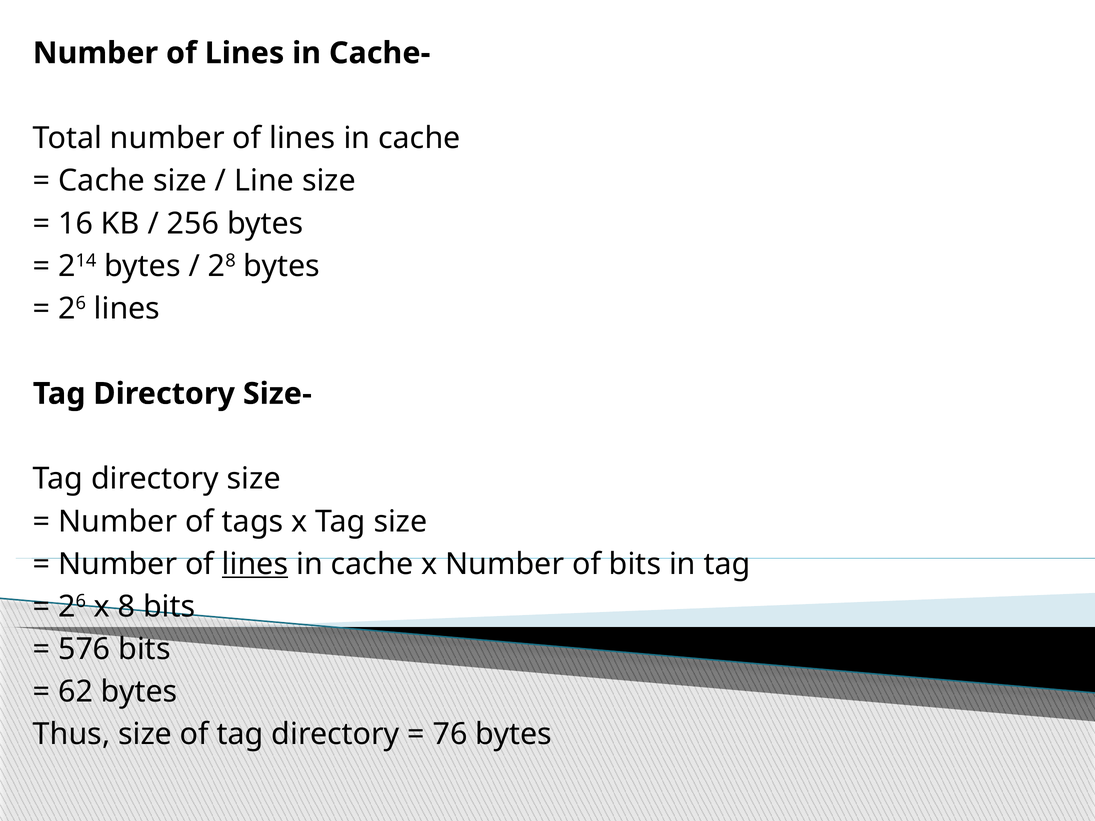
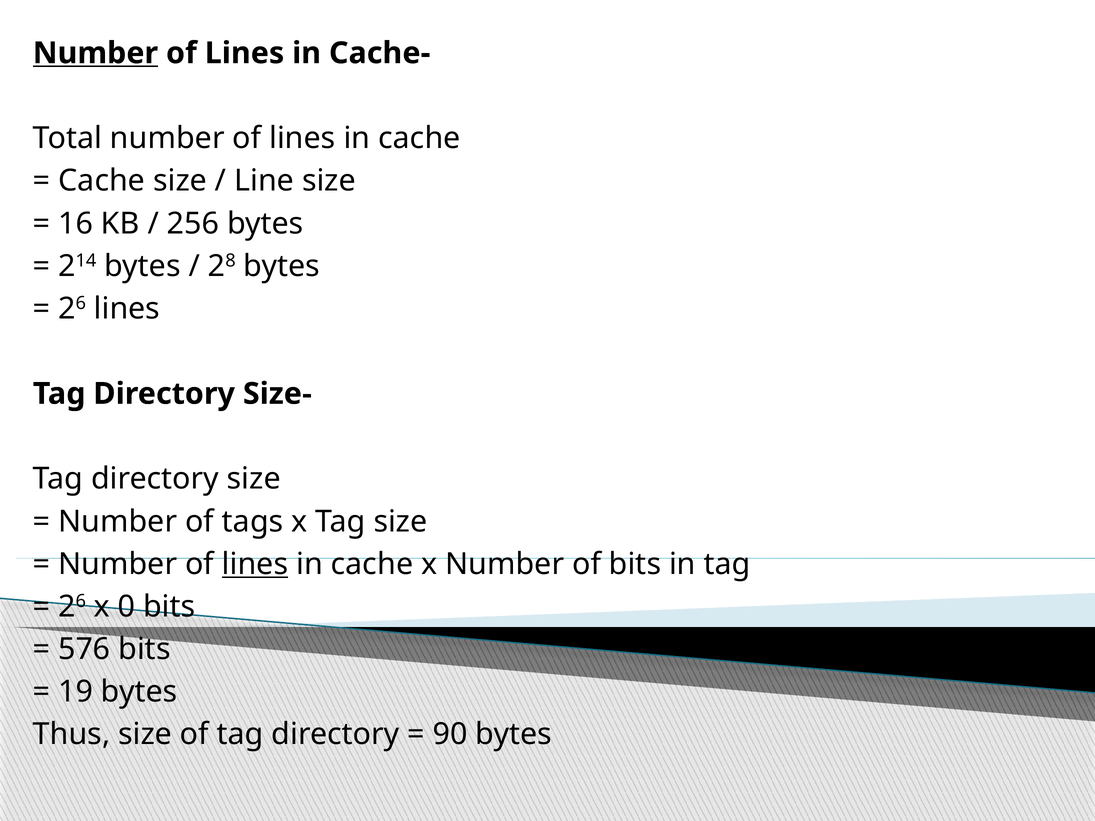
Number at (95, 53) underline: none -> present
8: 8 -> 0
62: 62 -> 19
76: 76 -> 90
